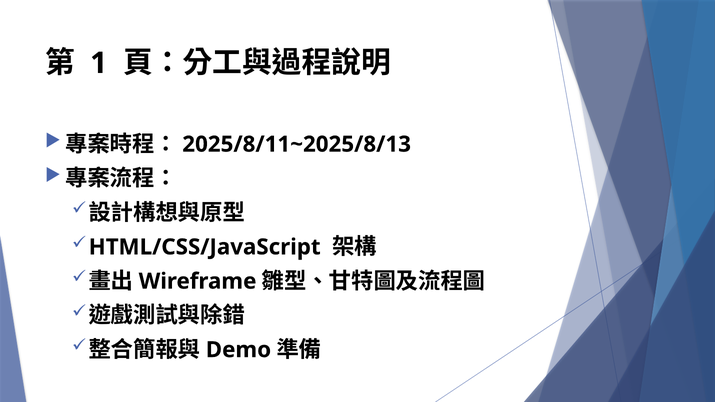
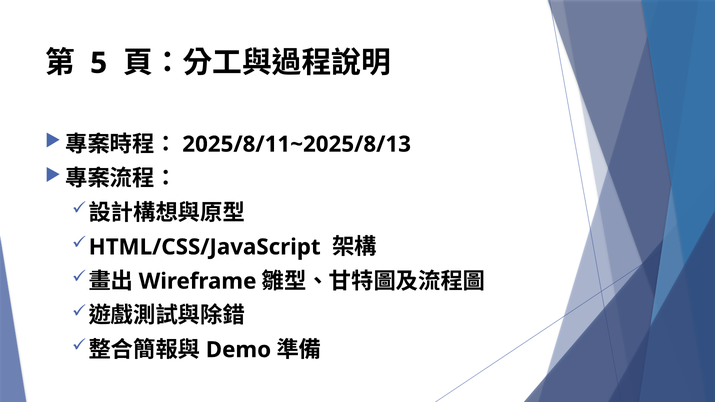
1: 1 -> 5
